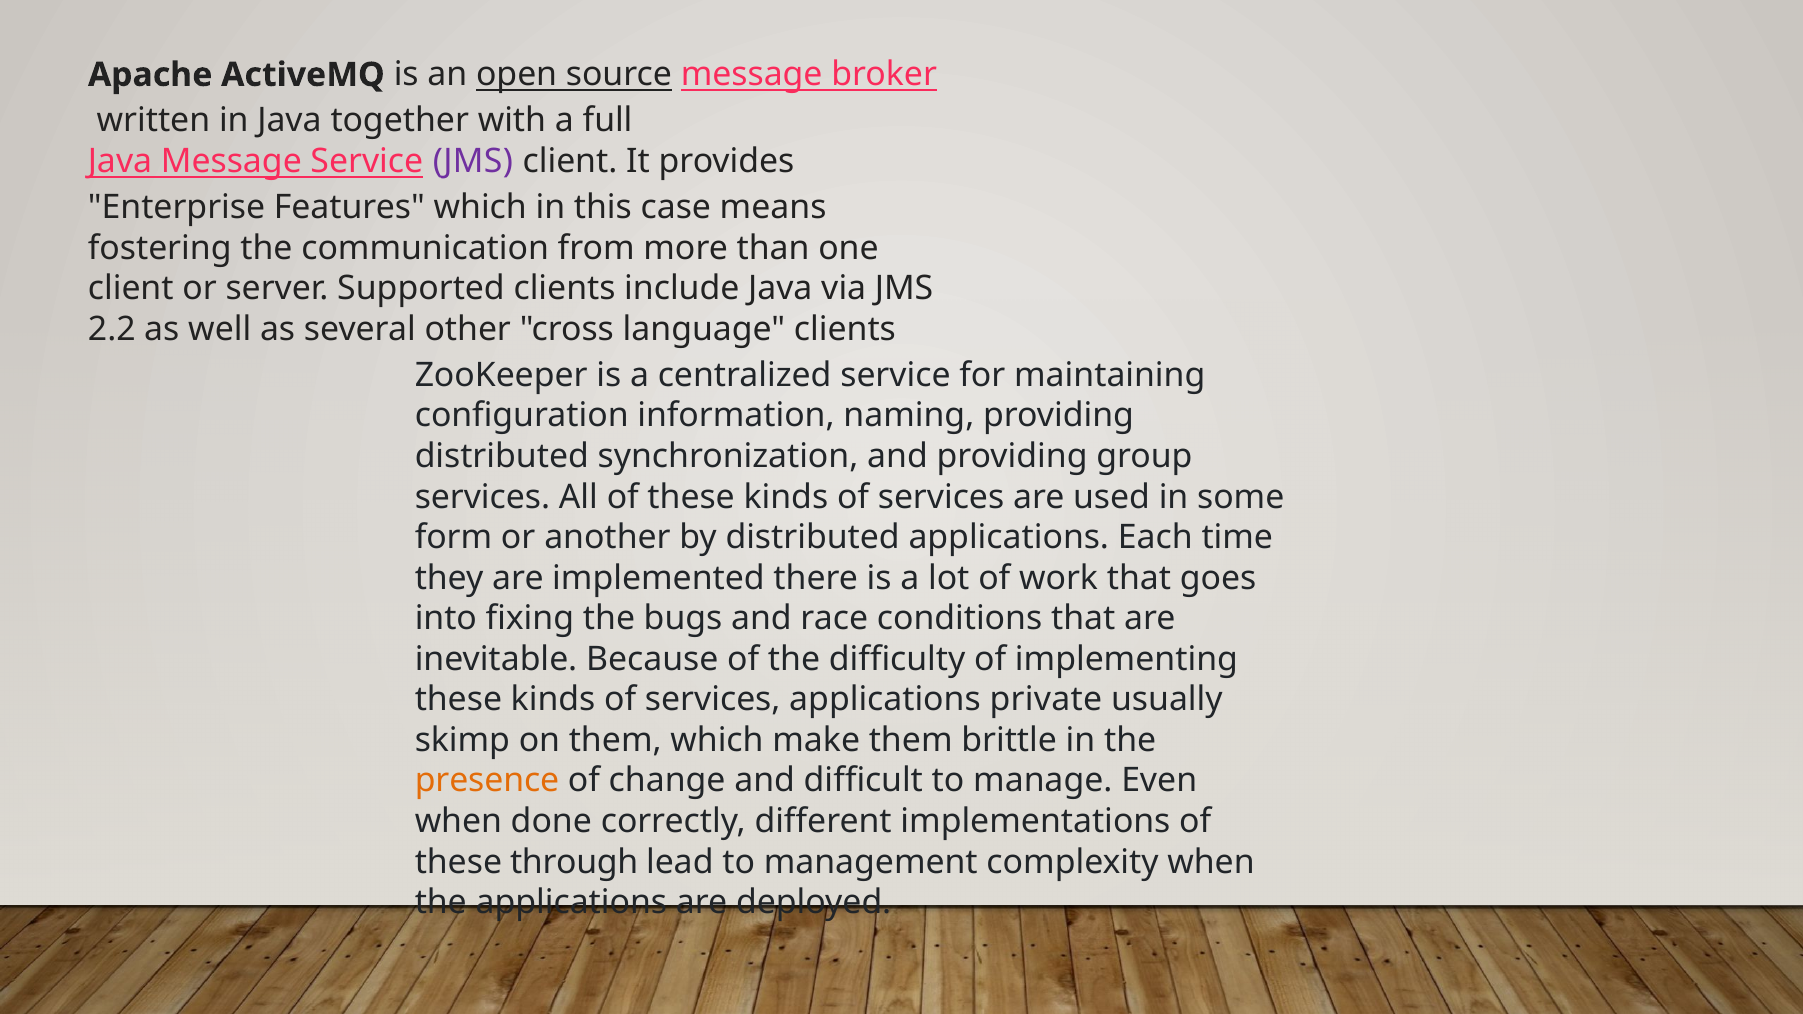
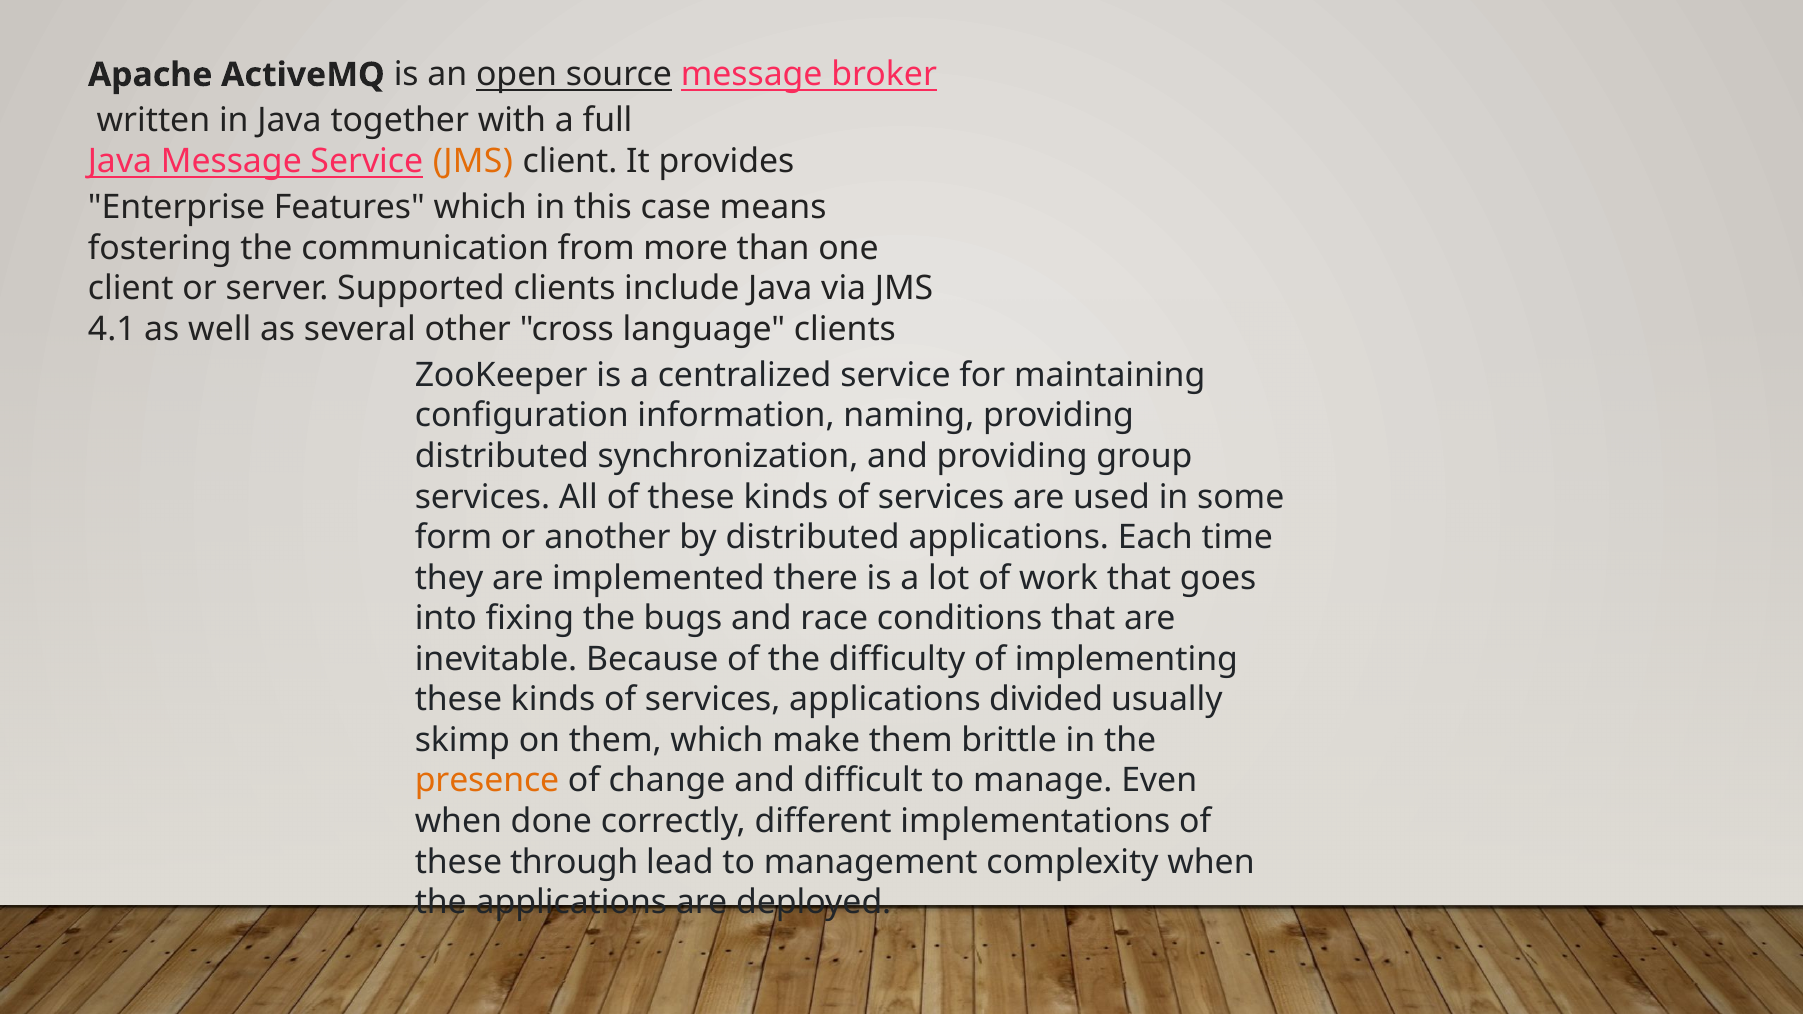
JMS at (473, 161) colour: purple -> orange
2.2: 2.2 -> 4.1
private: private -> divided
